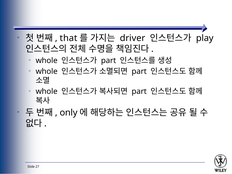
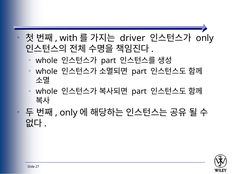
that: that -> with
play at (205, 38): play -> only
